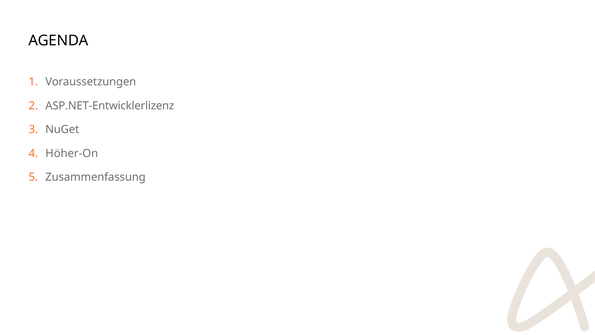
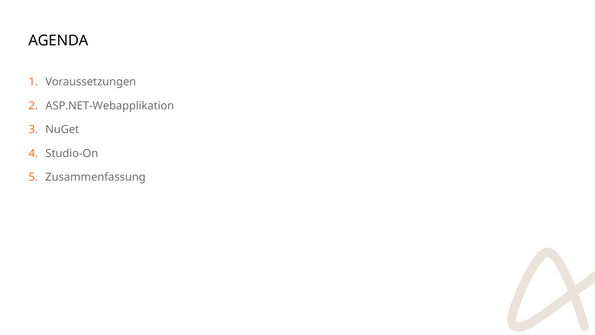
ASP.NET-Entwicklerlizenz: ASP.NET-Entwicklerlizenz -> ASP.NET-Webapplikation
Höher-On: Höher-On -> Studio-On
